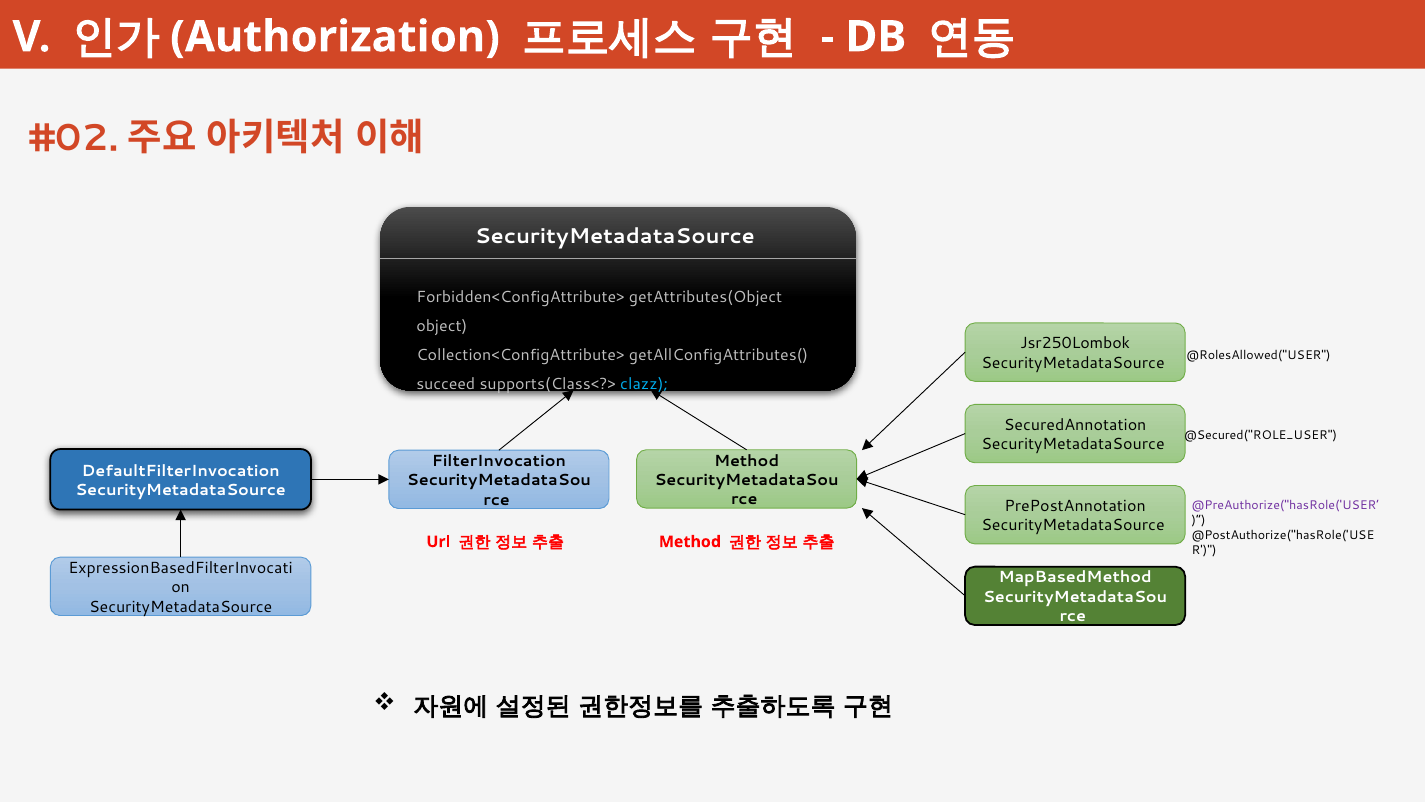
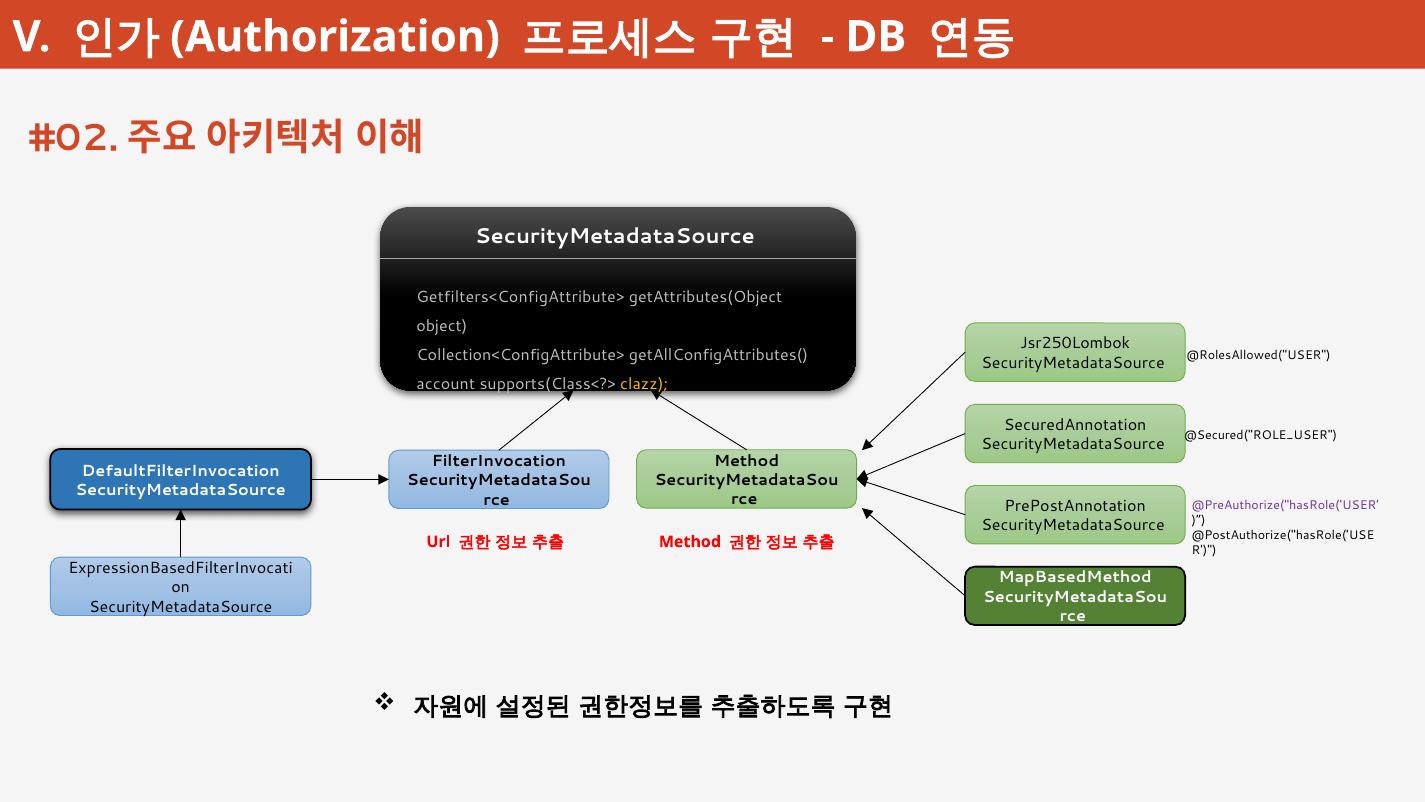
Forbidden<ConfigAttribute>: Forbidden<ConfigAttribute> -> Getfilters<ConfigAttribute>
succeed: succeed -> account
clazz colour: light blue -> yellow
